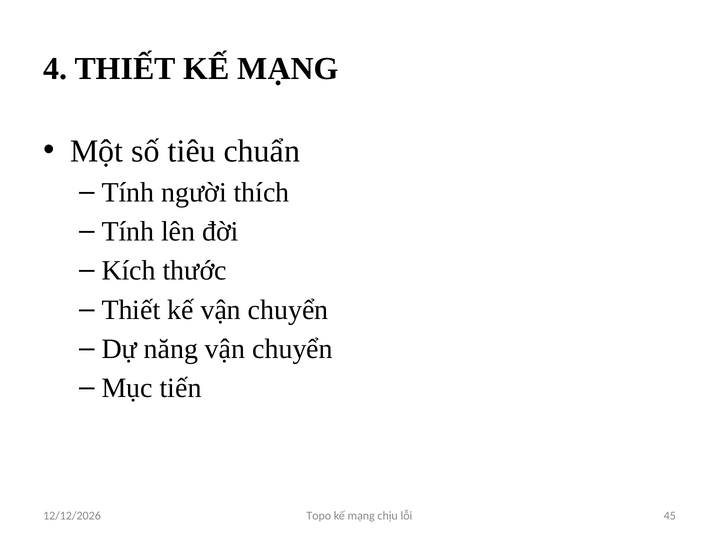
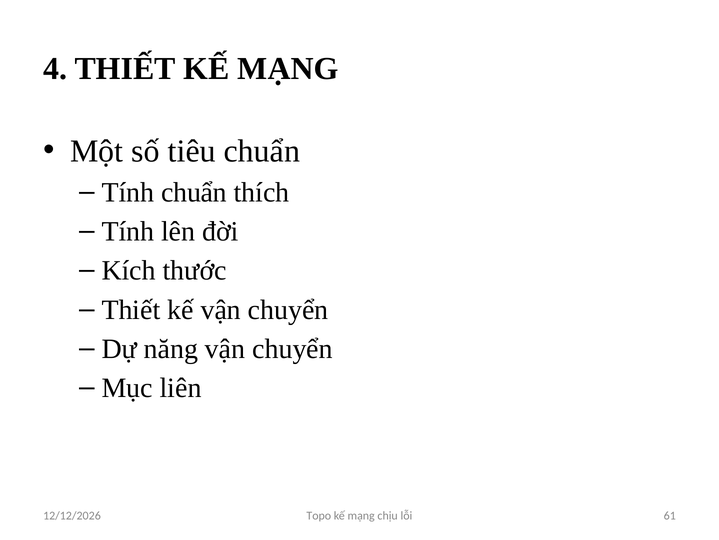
Tính người: người -> chuẩn
tiến: tiến -> liên
45: 45 -> 61
